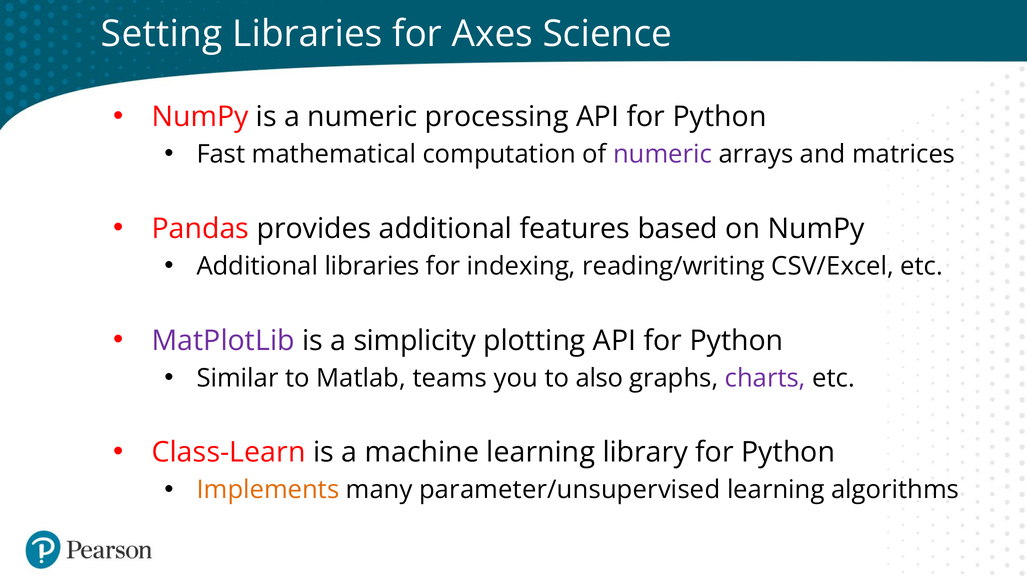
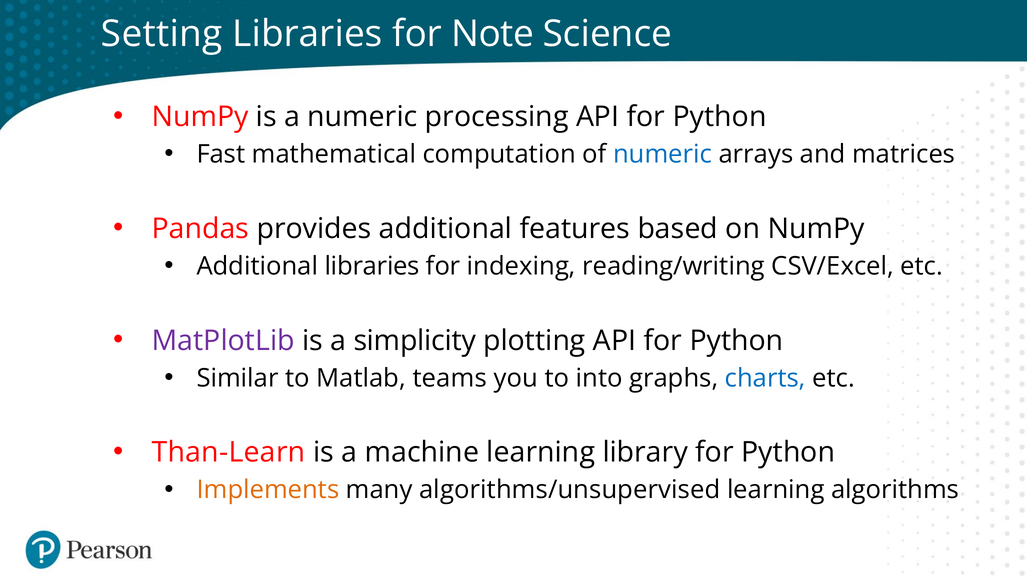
Axes: Axes -> Note
numeric at (663, 154) colour: purple -> blue
also: also -> into
charts colour: purple -> blue
Class-Learn: Class-Learn -> Than-Learn
parameter/unsupervised: parameter/unsupervised -> algorithms/unsupervised
